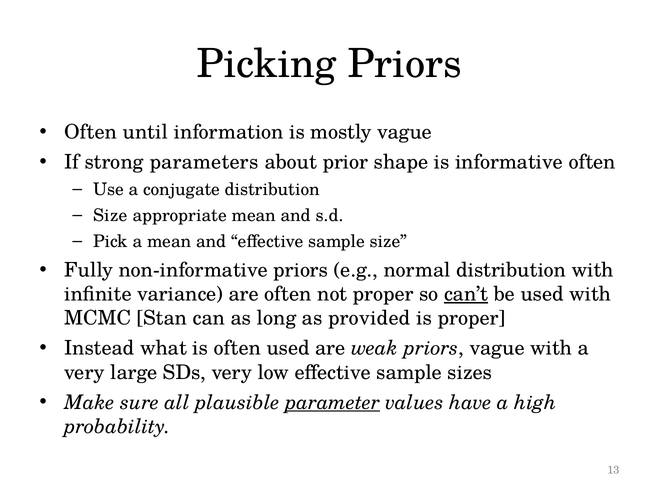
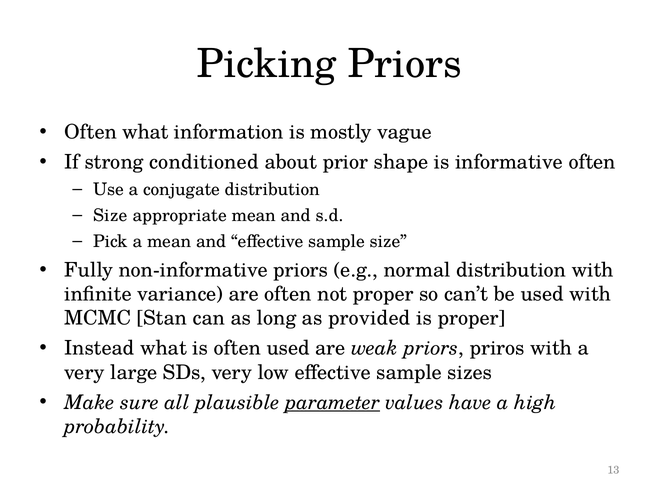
Often until: until -> what
parameters: parameters -> conditioned
can’t underline: present -> none
priors vague: vague -> priros
